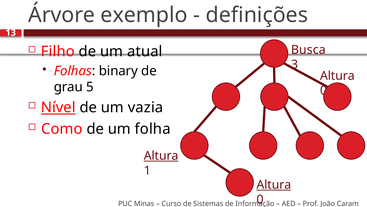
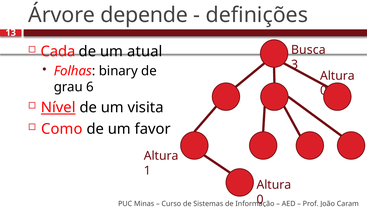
exemplo: exemplo -> depende
Filho: Filho -> Cada
5: 5 -> 6
vazia: vazia -> visita
folha: folha -> favor
Altura at (161, 155) underline: present -> none
Altura at (274, 184) underline: present -> none
